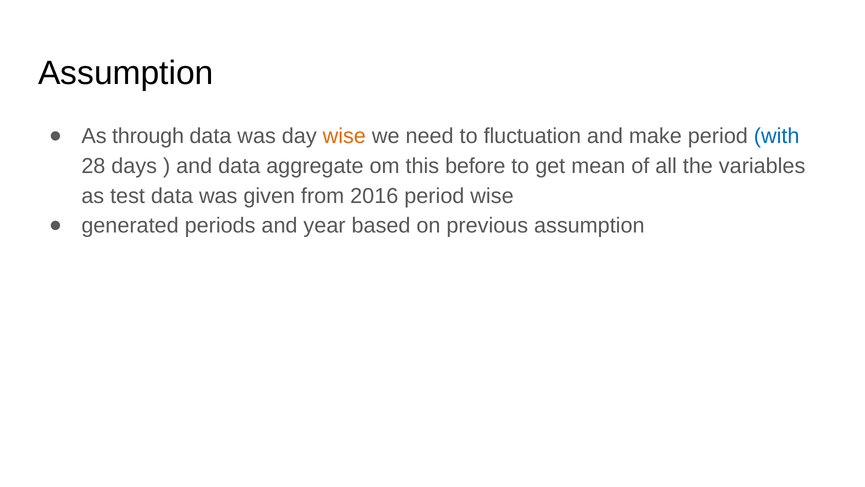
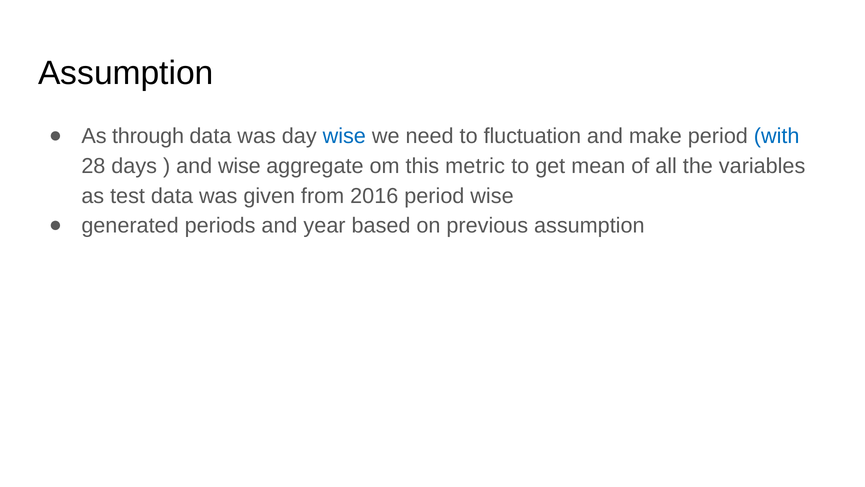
wise at (344, 136) colour: orange -> blue
and data: data -> wise
before: before -> metric
